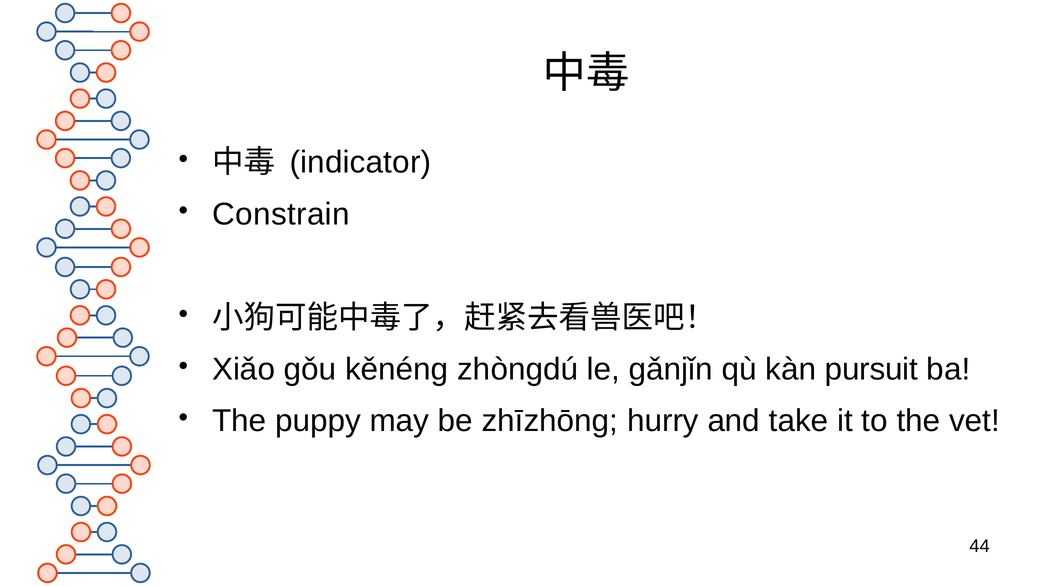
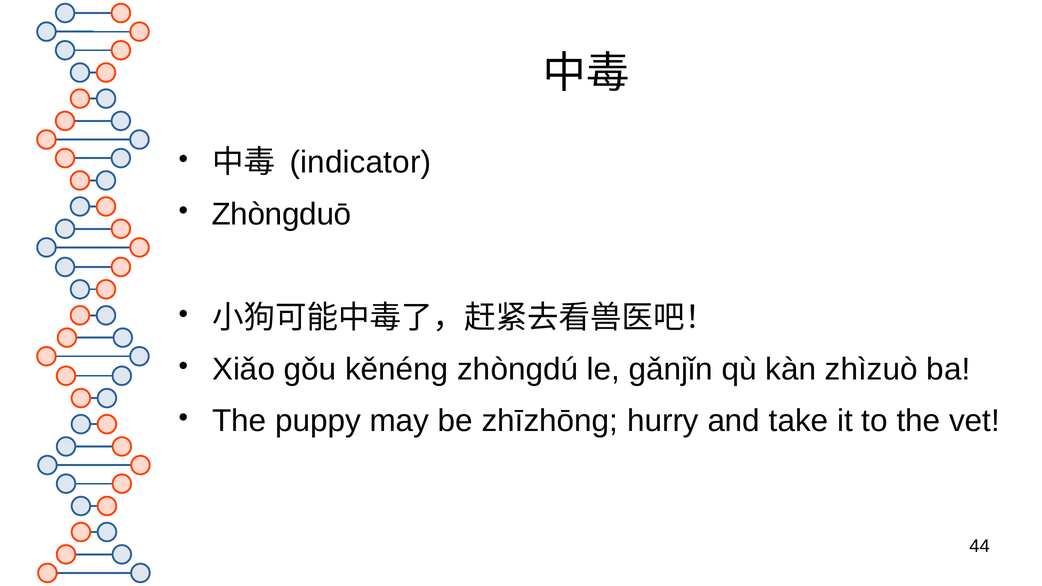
Constrain: Constrain -> Zhòngduō
pursuit: pursuit -> zhìzuò
